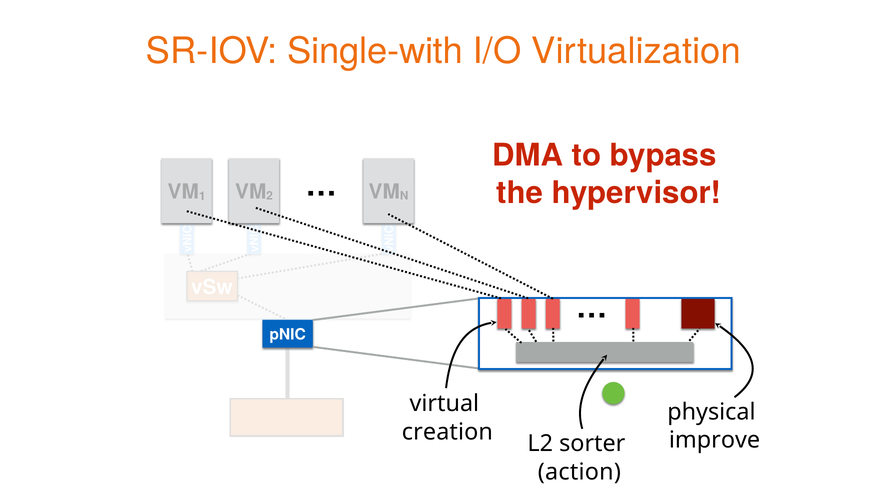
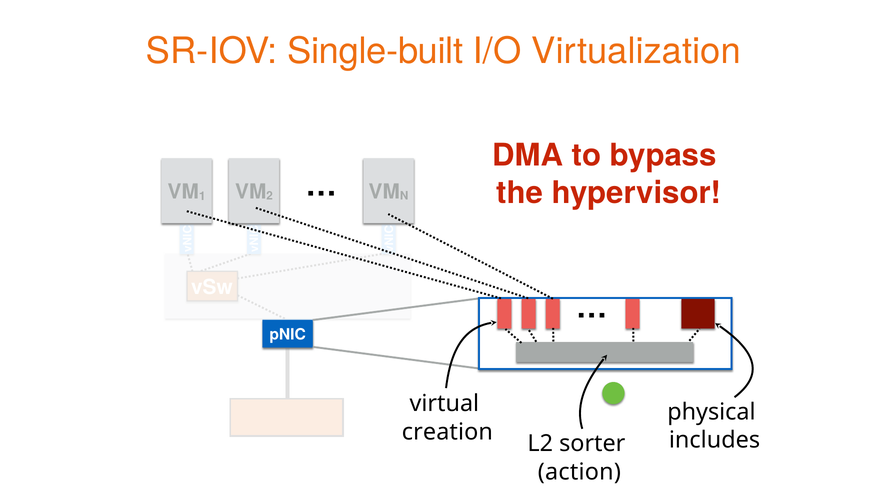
Single-with: Single-with -> Single-built
improve: improve -> includes
